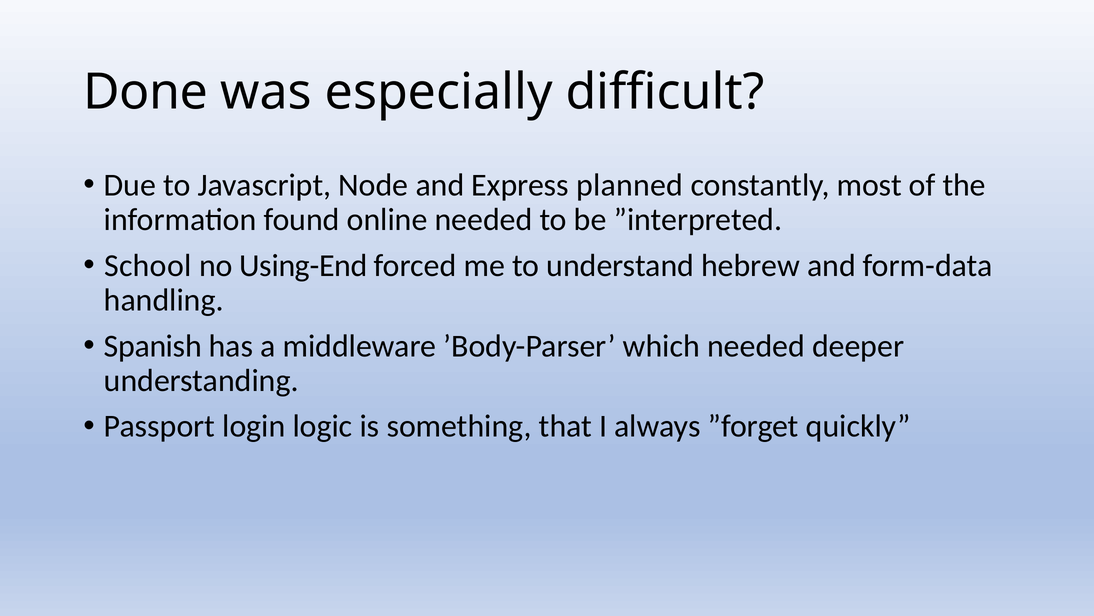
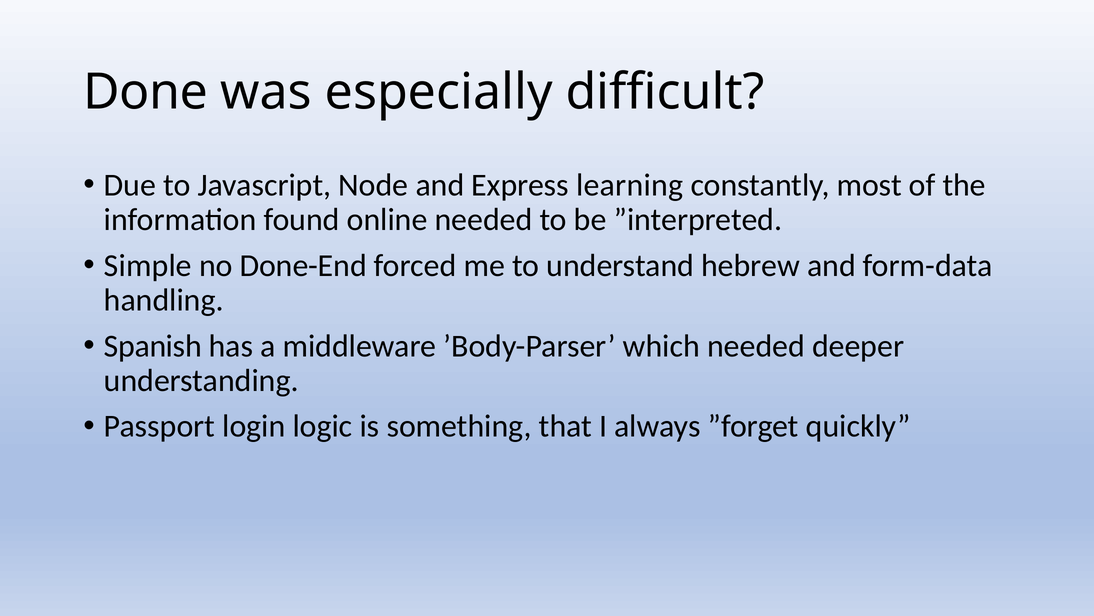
planned: planned -> learning
School: School -> Simple
Using-End: Using-End -> Done-End
